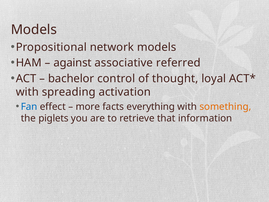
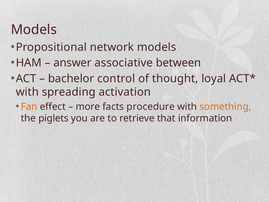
against: against -> answer
referred: referred -> between
Fan colour: blue -> orange
everything: everything -> procedure
